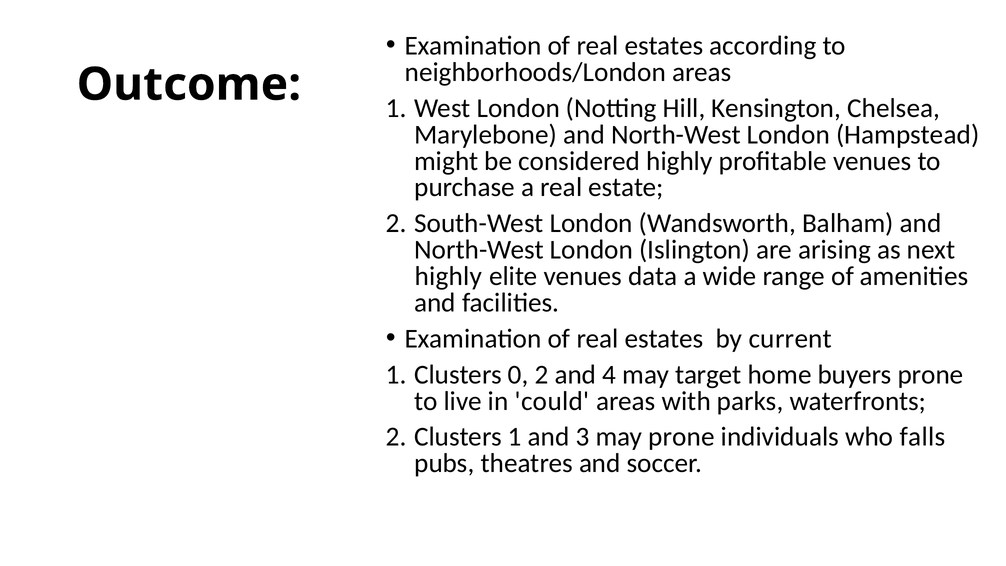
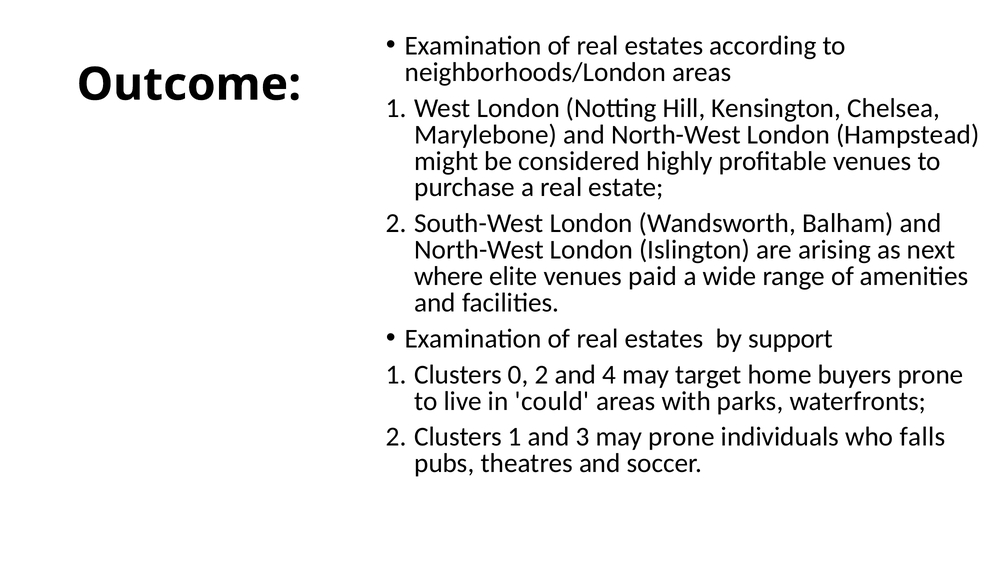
highly at (448, 276): highly -> where
data: data -> paid
current: current -> support
